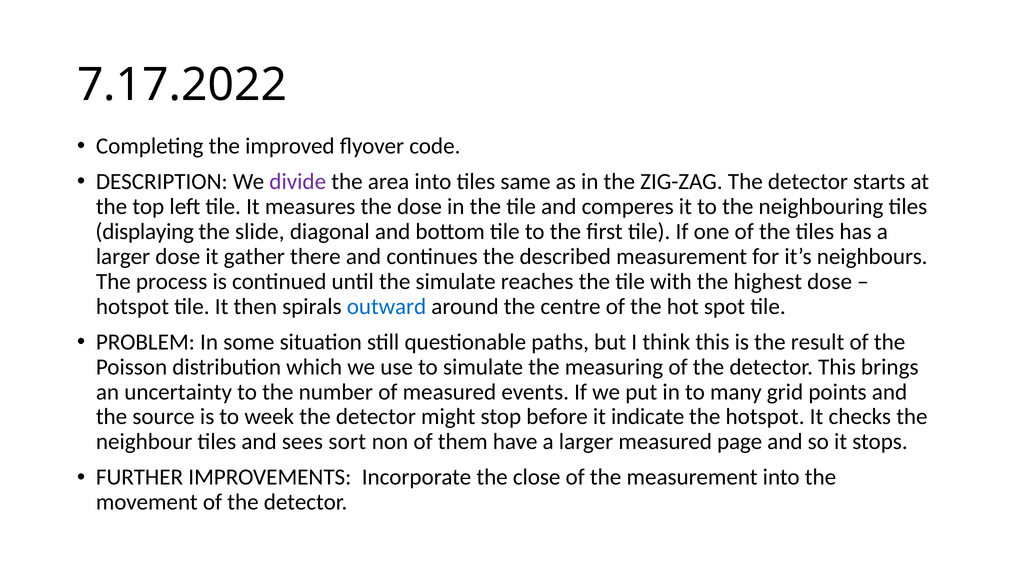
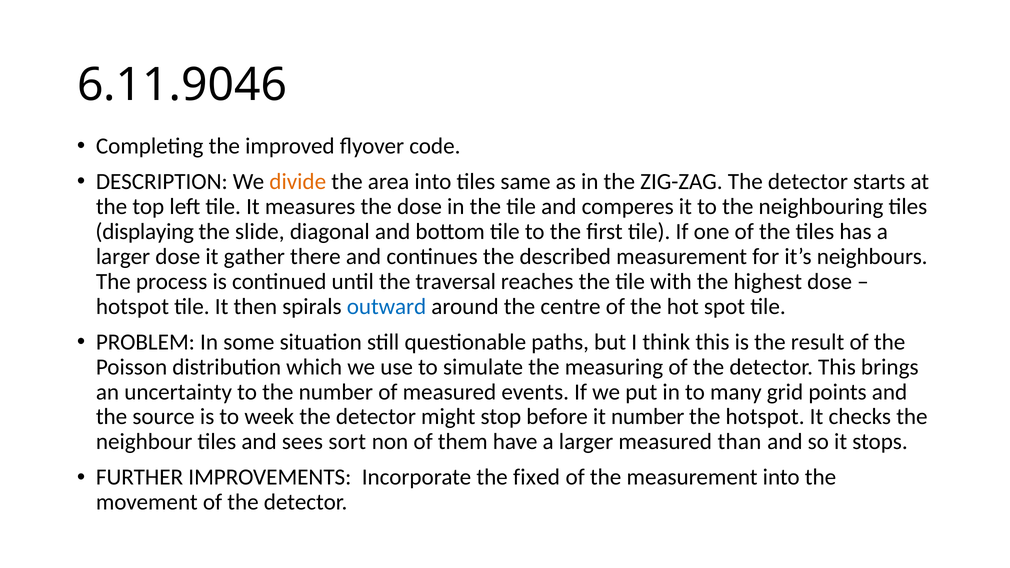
7.17.2022: 7.17.2022 -> 6.11.9046
divide colour: purple -> orange
the simulate: simulate -> traversal
it indicate: indicate -> number
page: page -> than
close: close -> fixed
